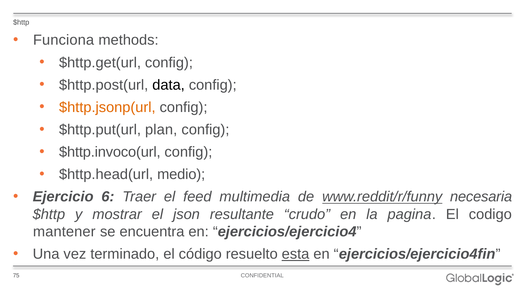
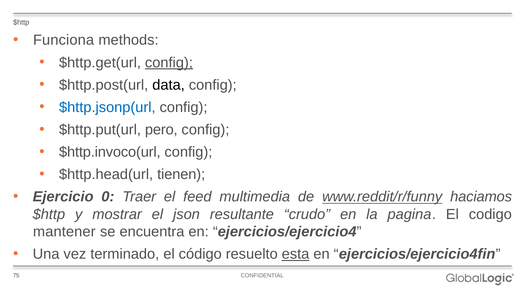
config at (169, 63) underline: none -> present
$http.jsonp(url colour: orange -> blue
plan: plan -> pero
medio: medio -> tienen
6: 6 -> 0
necesaria: necesaria -> haciamos
